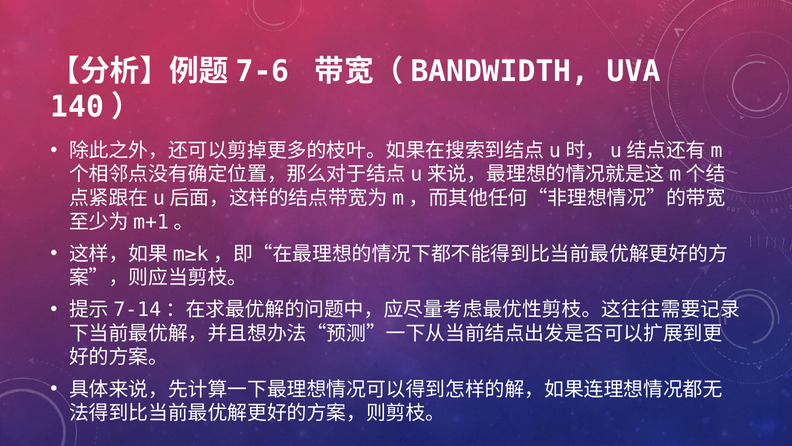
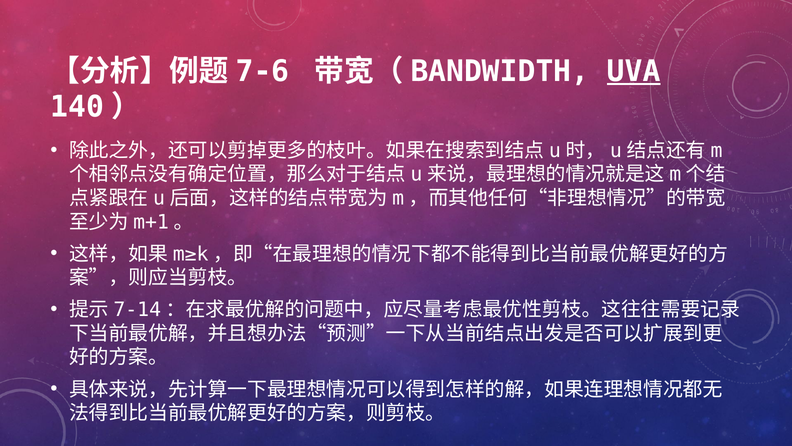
UVA underline: none -> present
